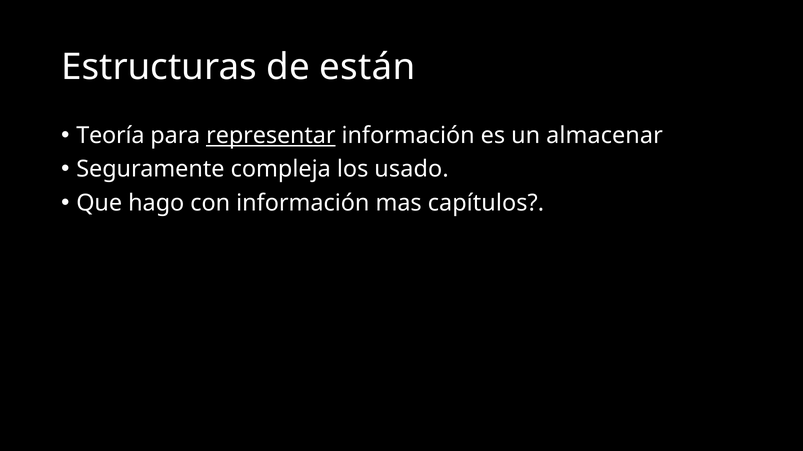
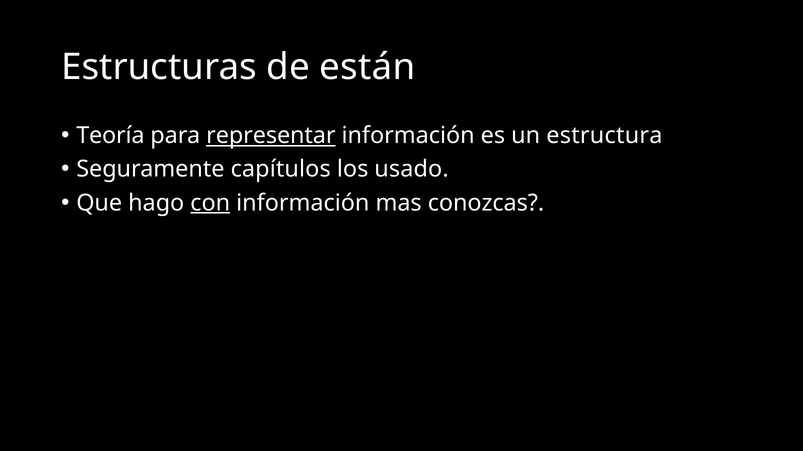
almacenar: almacenar -> estructura
compleja: compleja -> capítulos
con underline: none -> present
capítulos: capítulos -> conozcas
